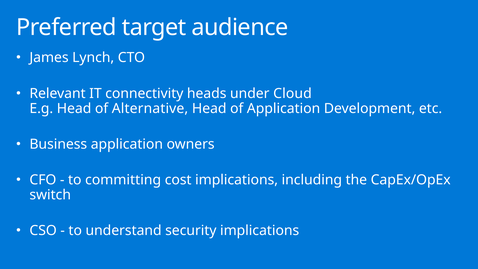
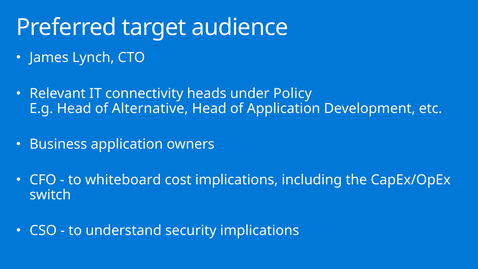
Cloud: Cloud -> Policy
committing: committing -> whiteboard
